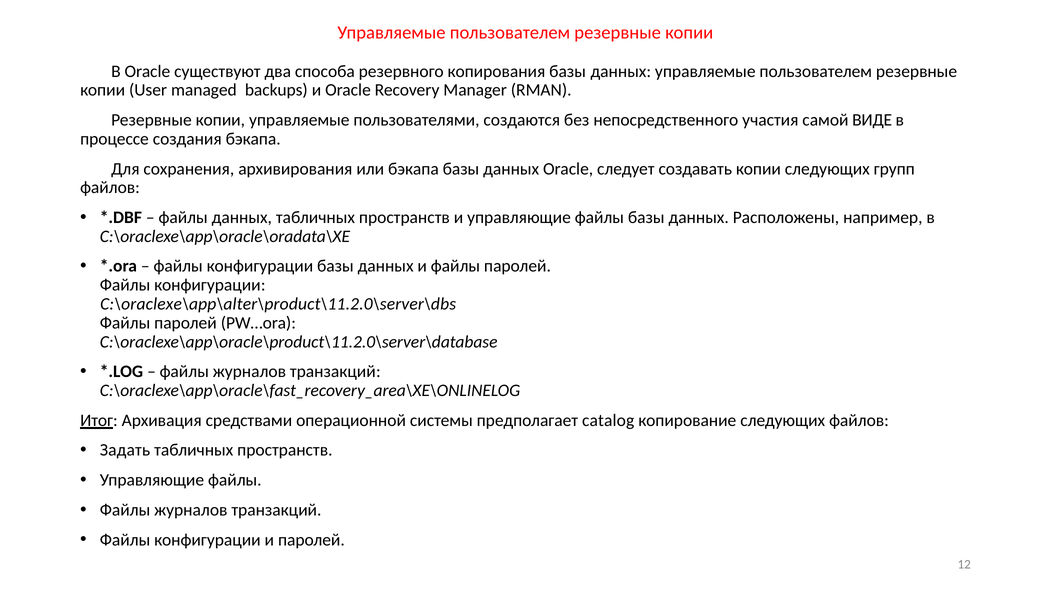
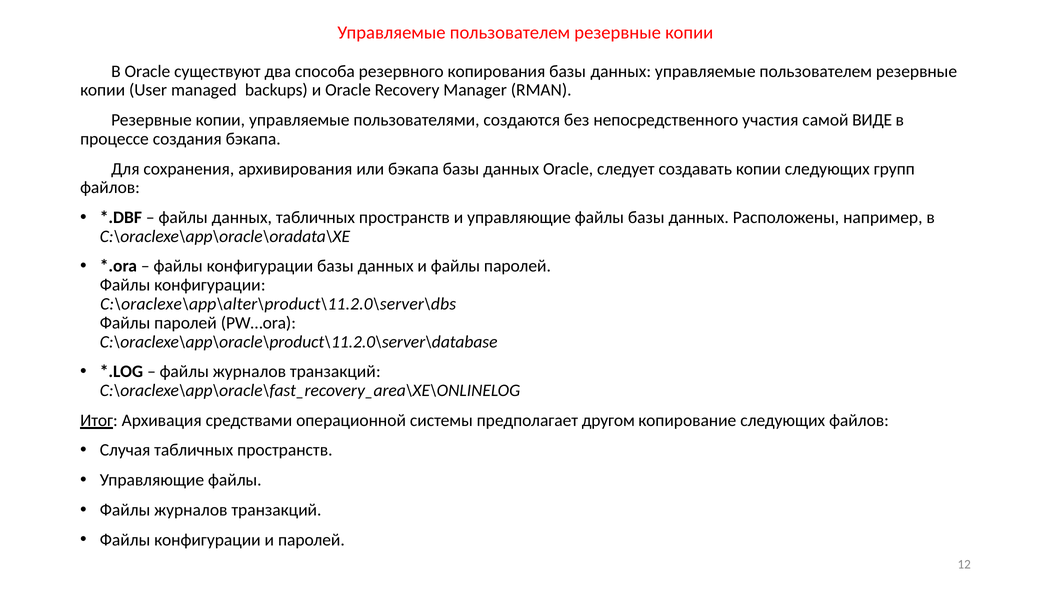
catalog: catalog -> другом
Задать: Задать -> Случая
